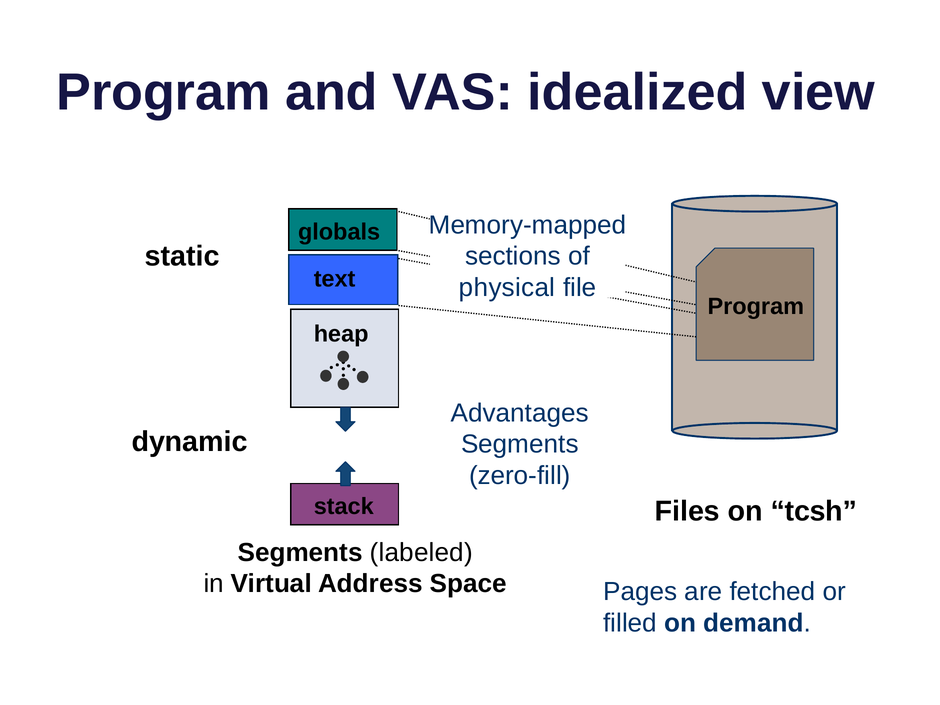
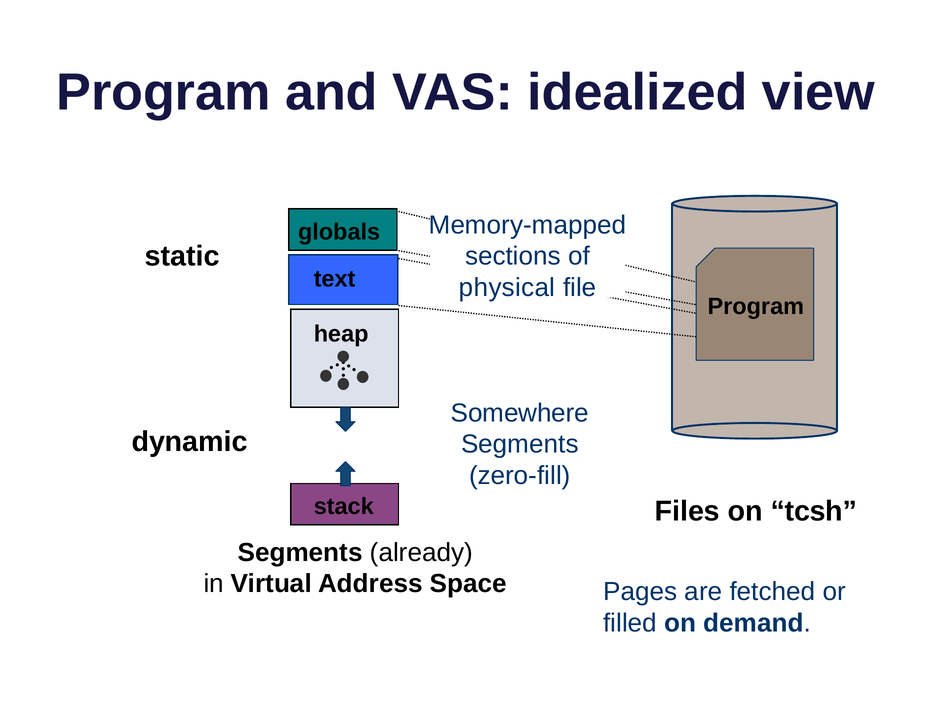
Advantages: Advantages -> Somewhere
labeled: labeled -> already
